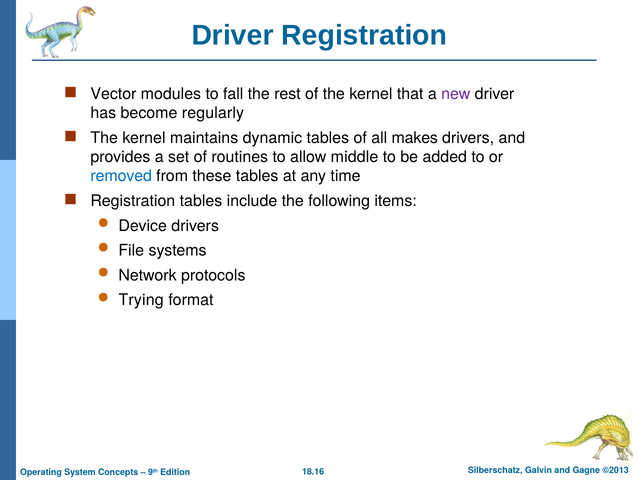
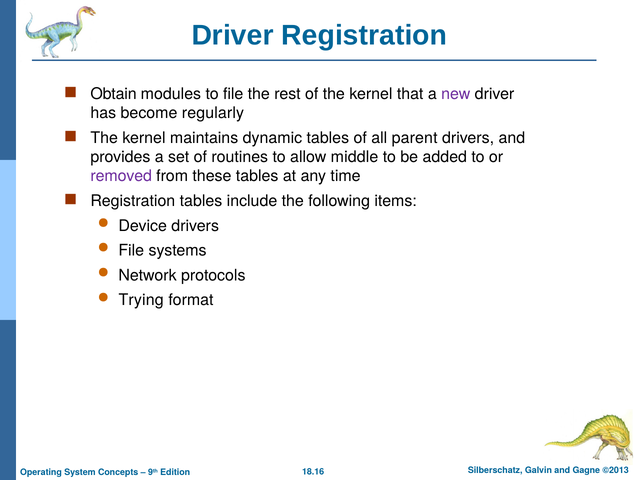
Vector: Vector -> Obtain
to fall: fall -> file
makes: makes -> parent
removed colour: blue -> purple
